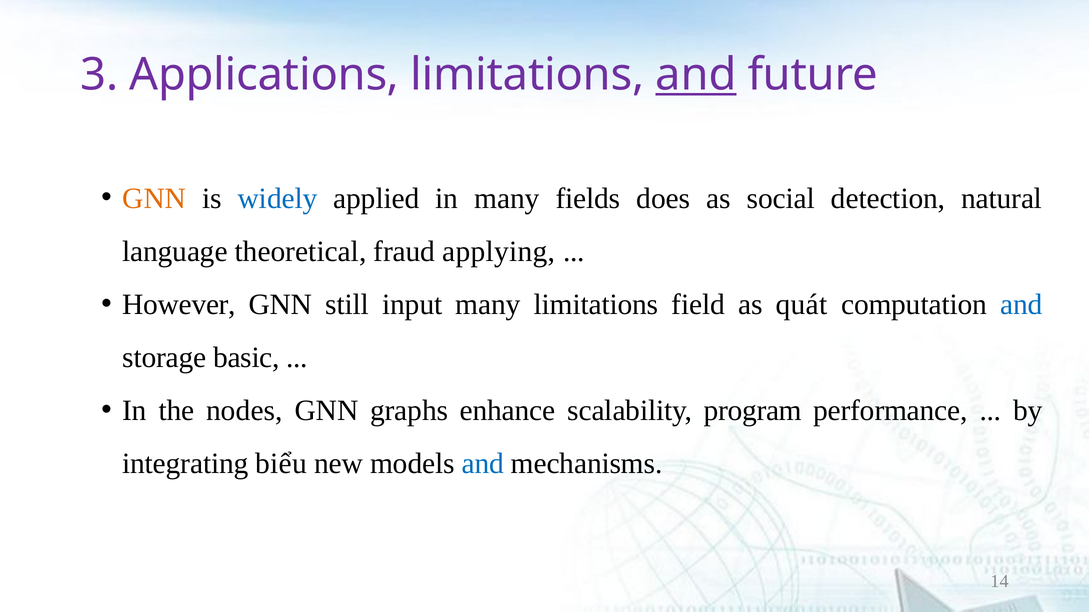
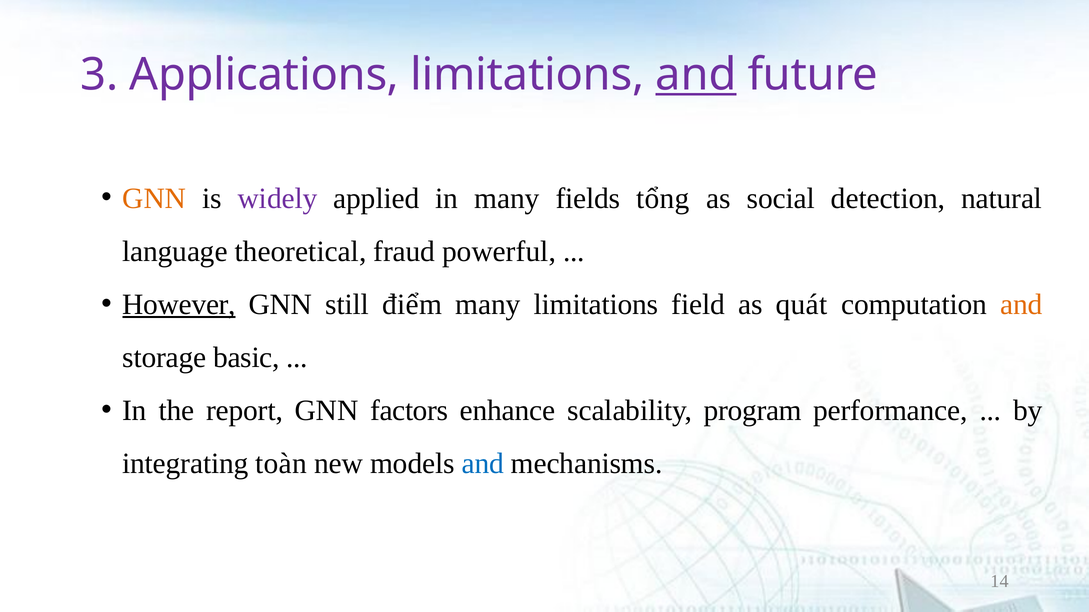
widely colour: blue -> purple
does: does -> tổng
applying: applying -> powerful
However underline: none -> present
input: input -> điểm
and at (1021, 305) colour: blue -> orange
nodes: nodes -> report
graphs: graphs -> factors
biểu: biểu -> toàn
